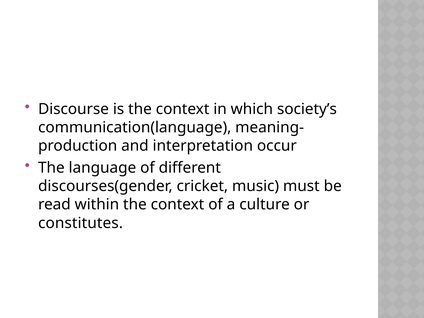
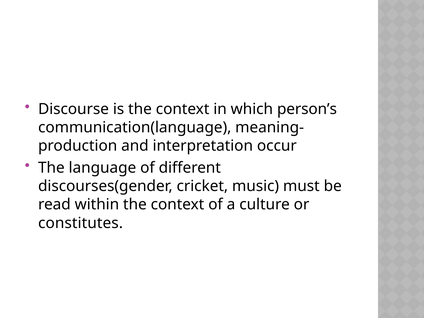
society’s: society’s -> person’s
